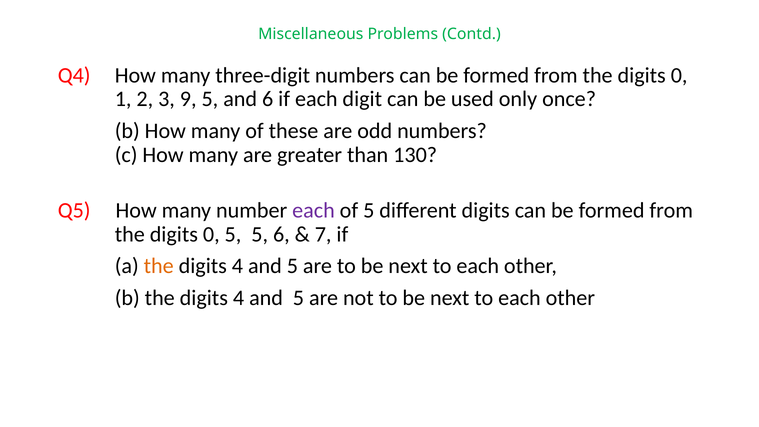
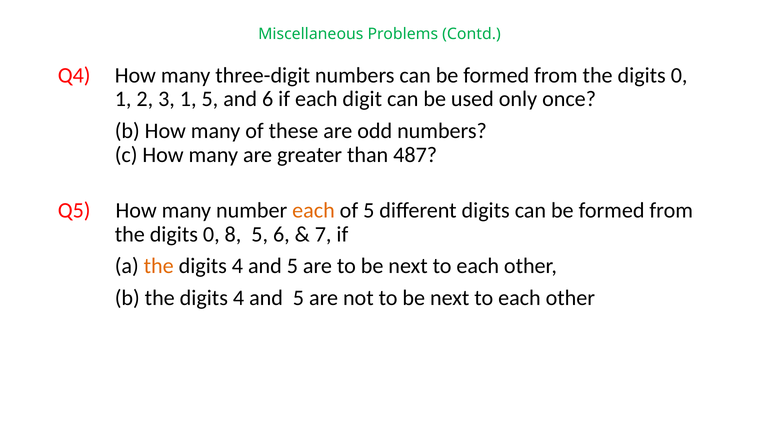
3 9: 9 -> 1
130: 130 -> 487
each at (314, 210) colour: purple -> orange
0 5: 5 -> 8
